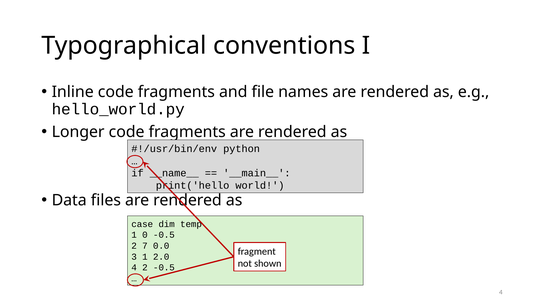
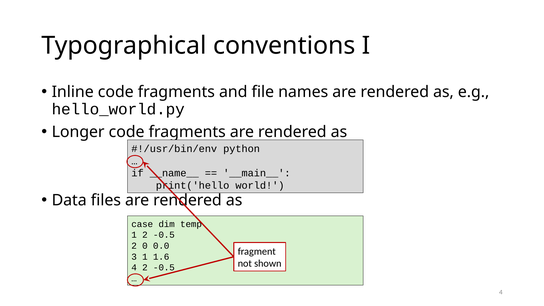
1 0: 0 -> 2
7: 7 -> 0
2.0: 2.0 -> 1.6
